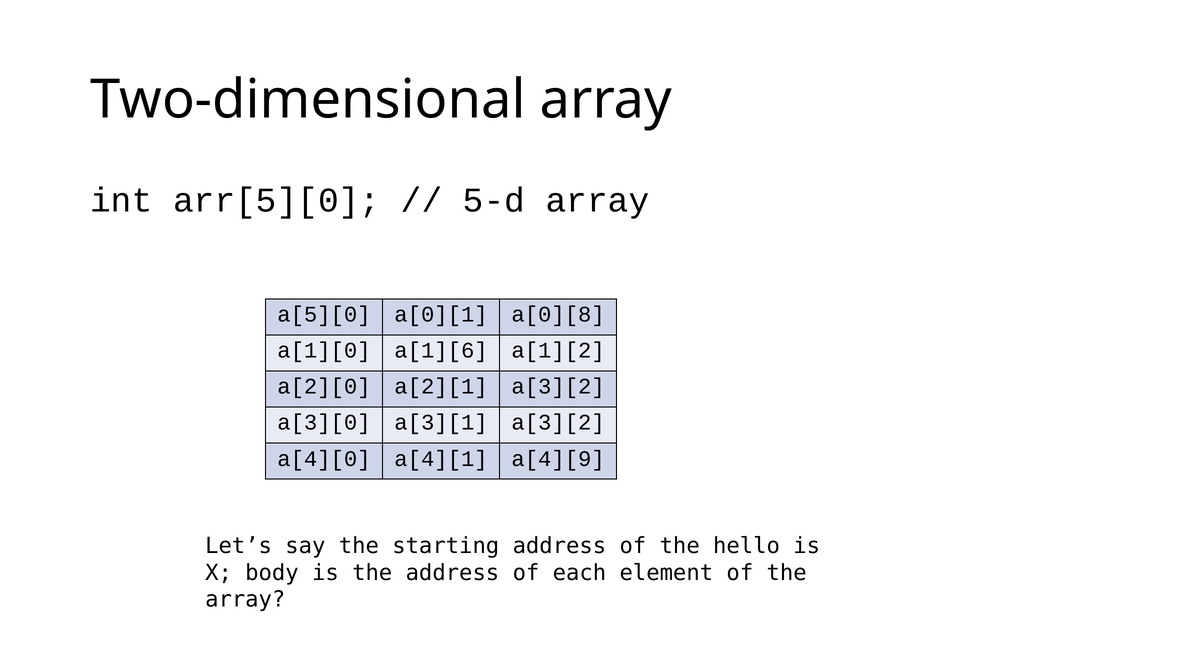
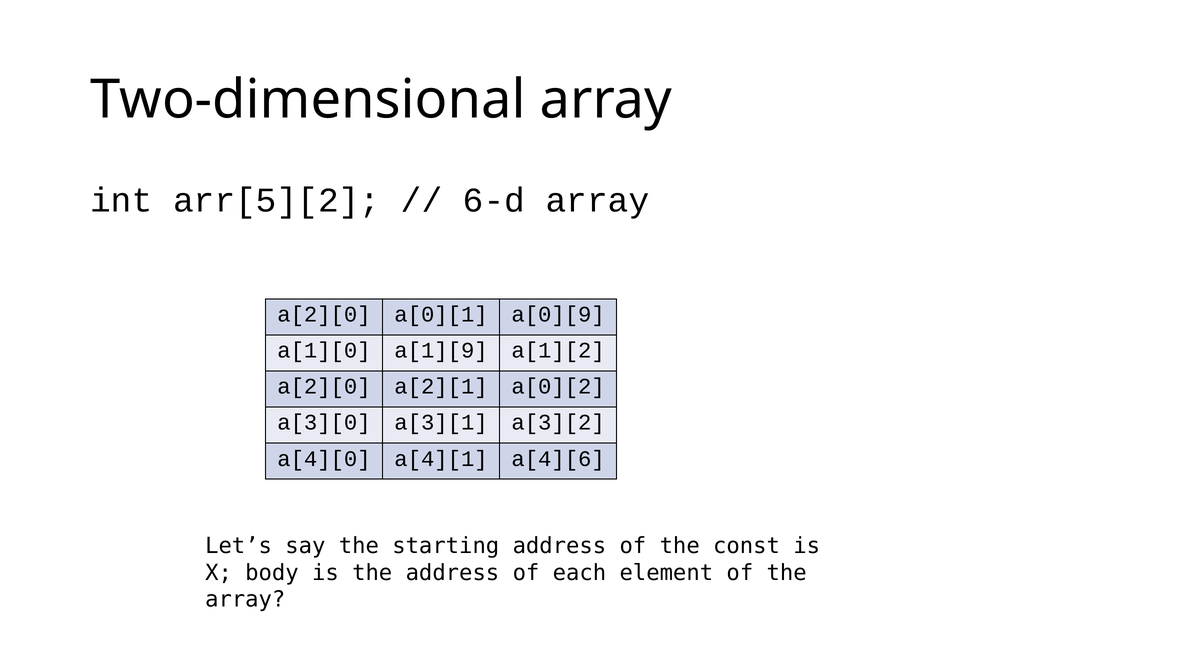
arr[5][0: arr[5][0 -> arr[5][2
5-d: 5-d -> 6-d
a[5][0 at (324, 314): a[5][0 -> a[2][0
a[0][8: a[0][8 -> a[0][9
a[1][6: a[1][6 -> a[1][9
a[2][1 a[3][2: a[3][2 -> a[0][2
a[4][9: a[4][9 -> a[4][6
hello: hello -> const
